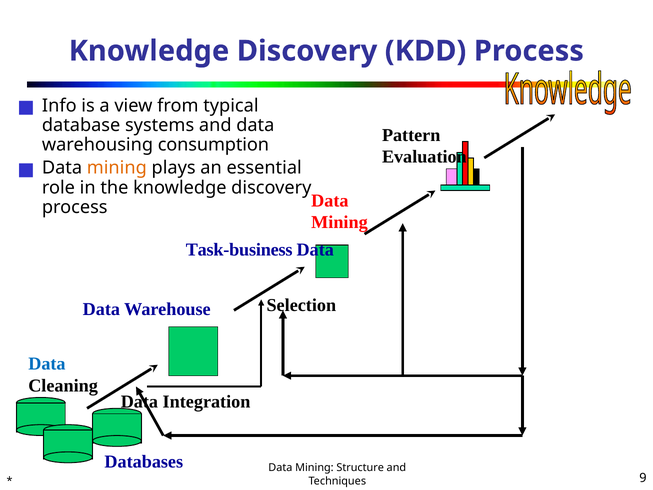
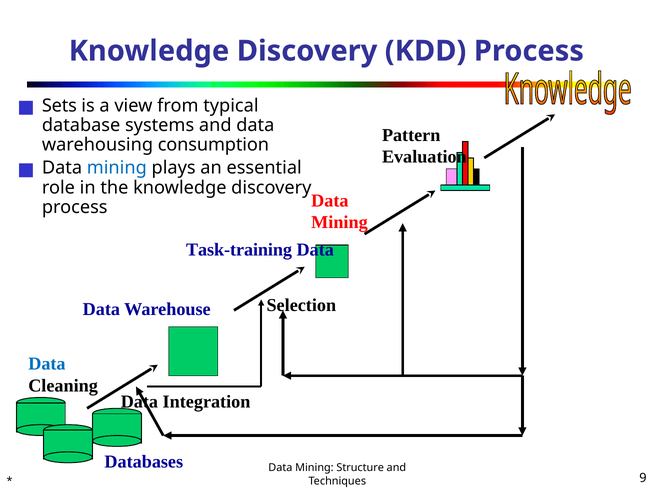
Info: Info -> Sets
mining at (117, 168) colour: orange -> blue
Task-business: Task-business -> Task-training
